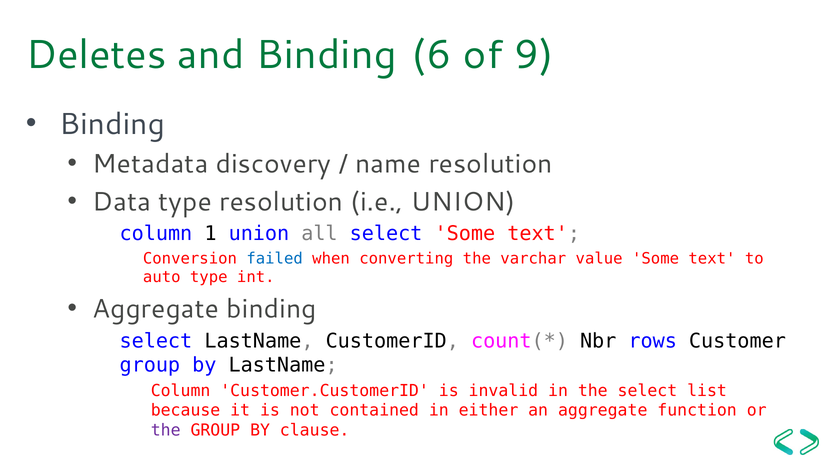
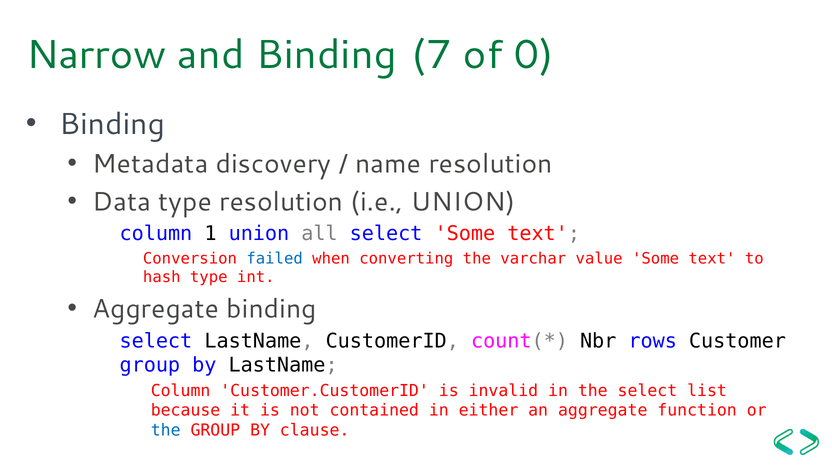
Deletes: Deletes -> Narrow
6: 6 -> 7
9: 9 -> 0
auto: auto -> hash
the at (166, 430) colour: purple -> blue
